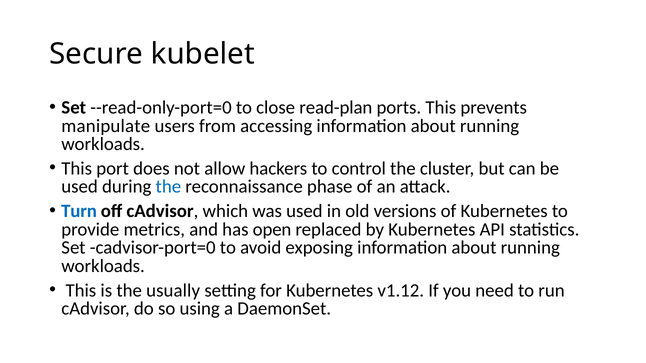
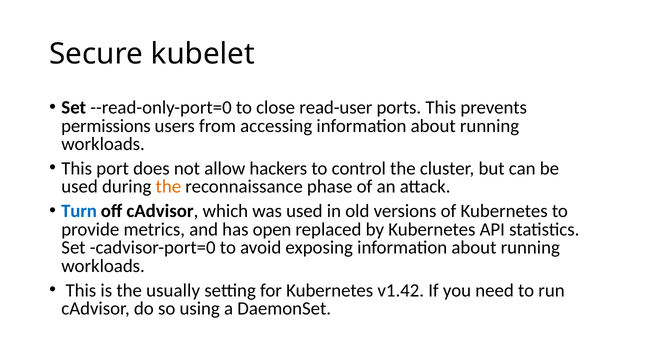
read-plan: read-plan -> read-user
manipulate: manipulate -> permissions
the at (168, 187) colour: blue -> orange
v1.12: v1.12 -> v1.42
